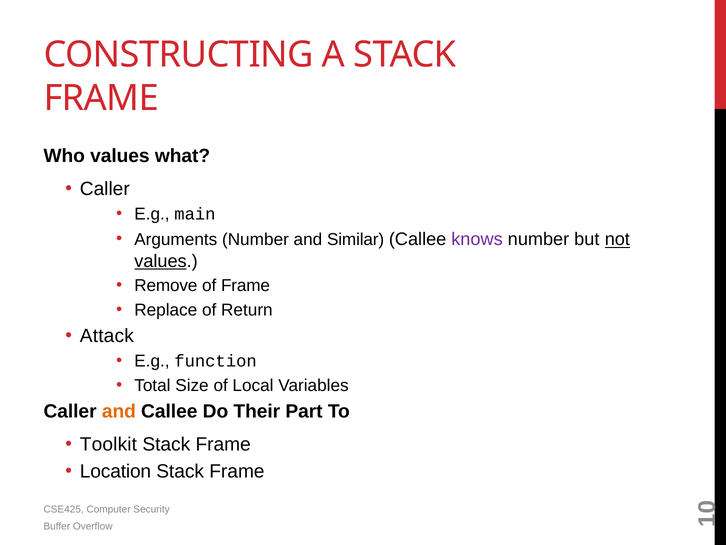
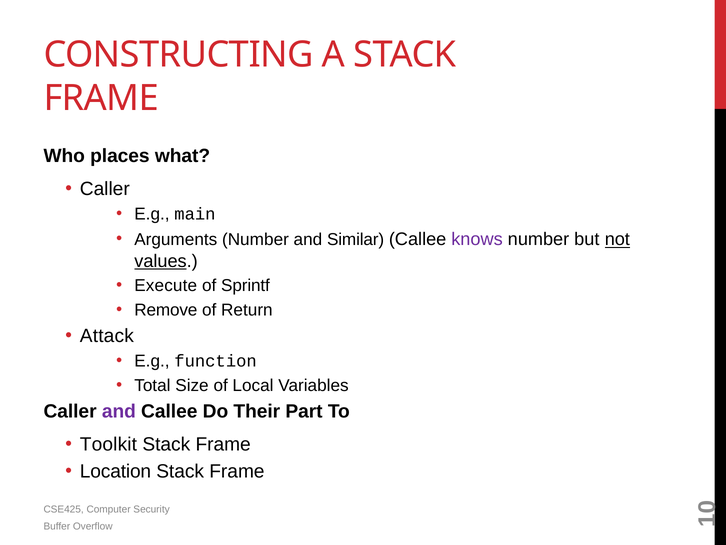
Who values: values -> places
Remove: Remove -> Execute
of Frame: Frame -> Sprintf
Replace: Replace -> Remove
and at (119, 411) colour: orange -> purple
